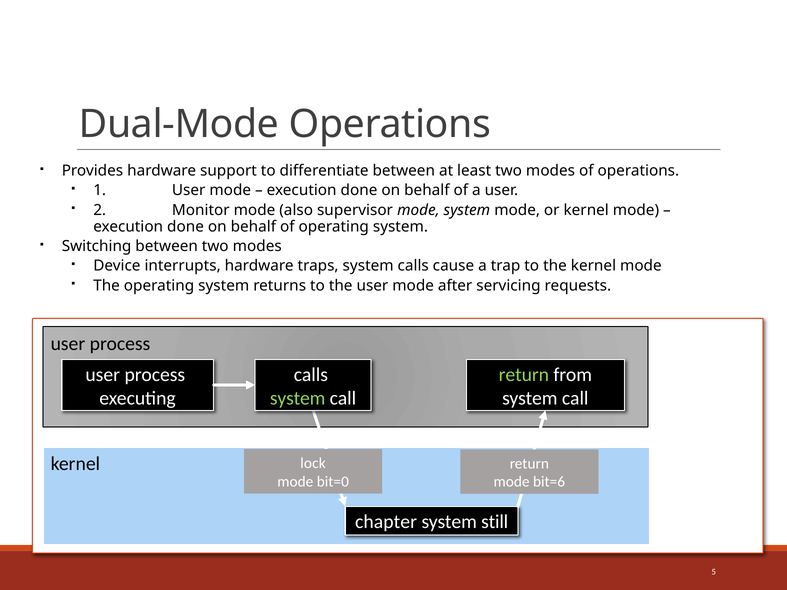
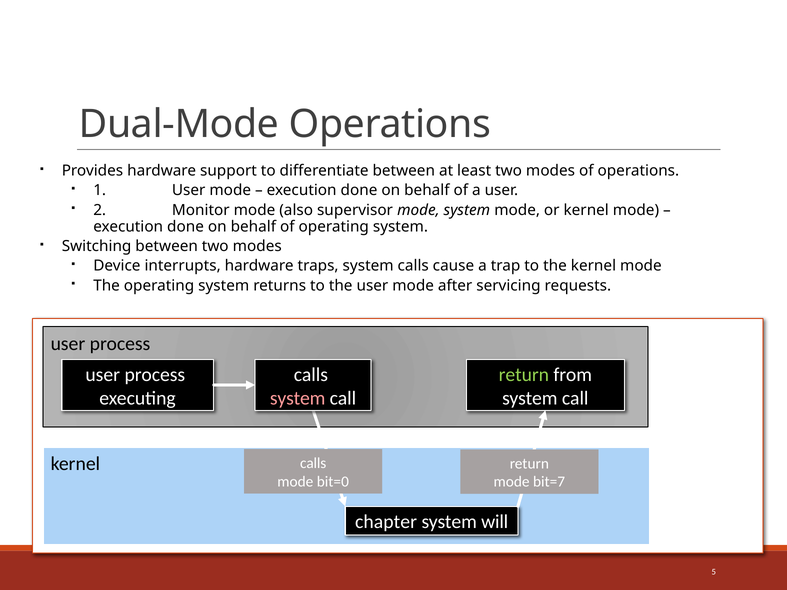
system at (298, 398) colour: light green -> pink
lock at (313, 463): lock -> calls
bit=6: bit=6 -> bit=7
still: still -> will
